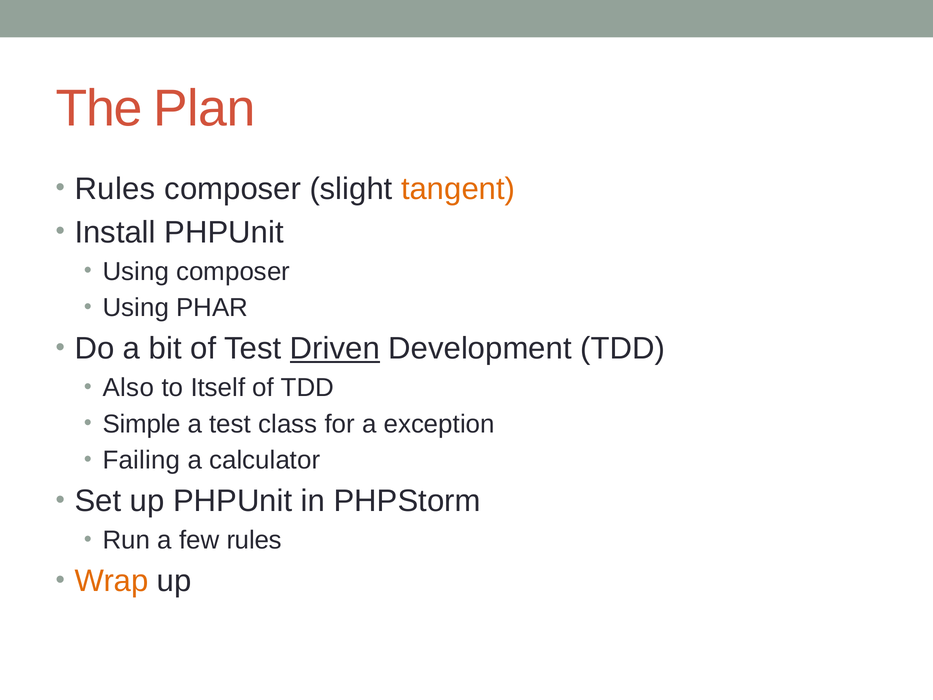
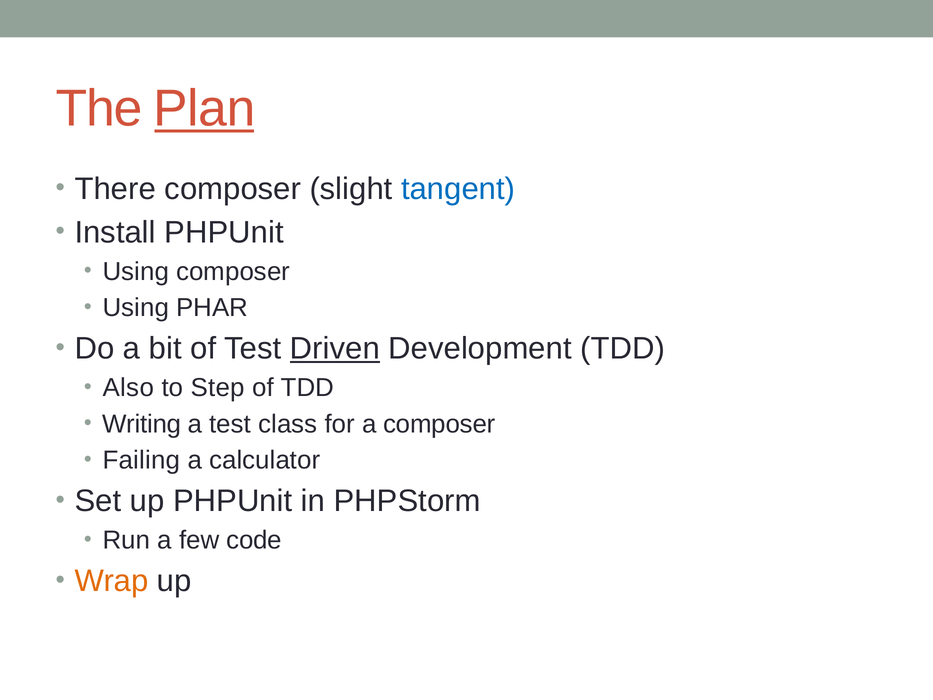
Plan underline: none -> present
Rules at (115, 189): Rules -> There
tangent colour: orange -> blue
Itself: Itself -> Step
Simple: Simple -> Writing
a exception: exception -> composer
few rules: rules -> code
